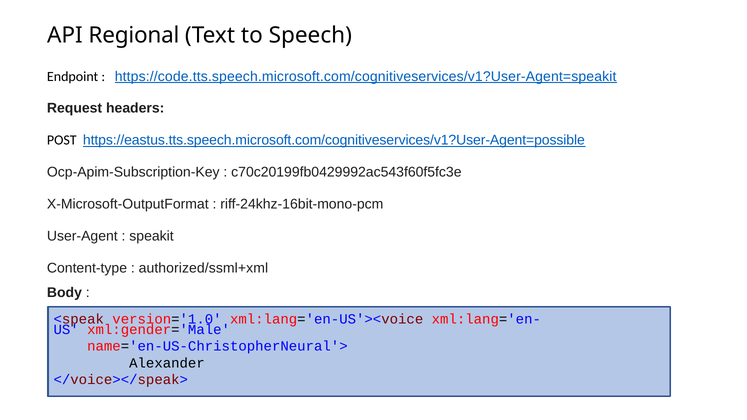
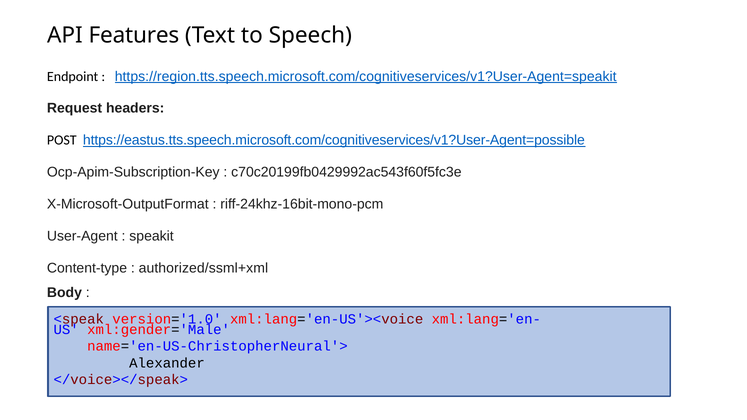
Regional: Regional -> Features
https://code.tts.speech.microsoft.com/cognitiveservices/v1?User-Agent=speakit: https://code.tts.speech.microsoft.com/cognitiveservices/v1?User-Agent=speakit -> https://region.tts.speech.microsoft.com/cognitiveservices/v1?User-Agent=speakit
